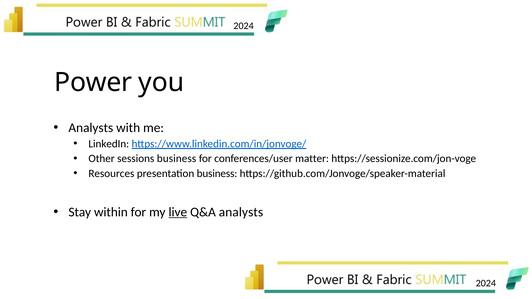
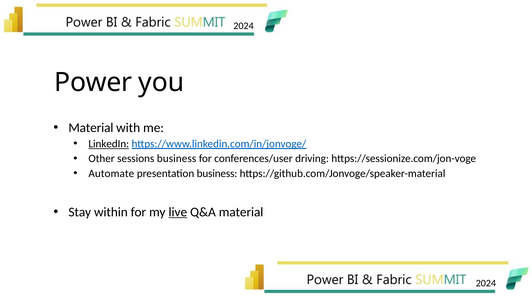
Analysts at (91, 128): Analysts -> Material
LinkedIn underline: none -> present
matter: matter -> driving
Resources: Resources -> Automate
Q&A analysts: analysts -> material
